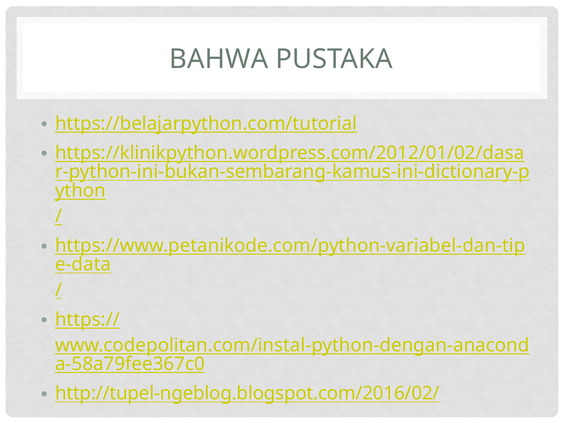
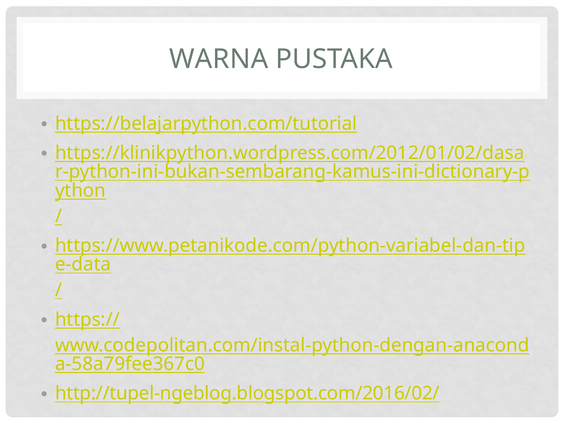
BAHWA: BAHWA -> WARNA
